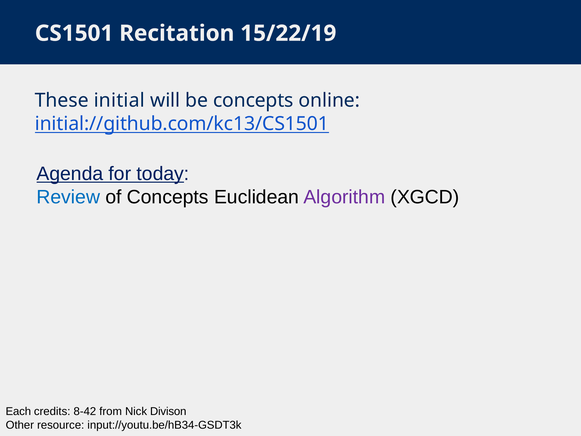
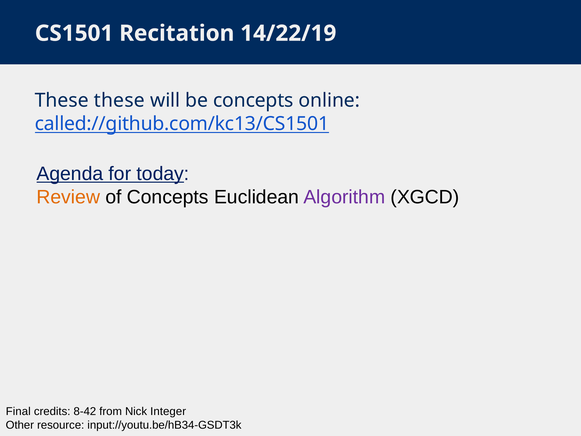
15/22/19: 15/22/19 -> 14/22/19
These initial: initial -> these
initial://github.com/kc13/CS1501: initial://github.com/kc13/CS1501 -> called://github.com/kc13/CS1501
Review colour: blue -> orange
Each: Each -> Final
Divison: Divison -> Integer
